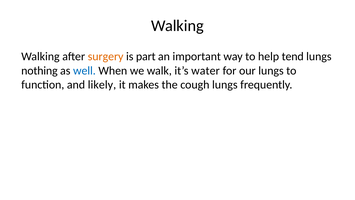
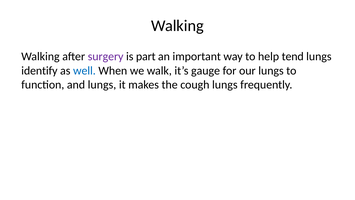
surgery colour: orange -> purple
nothing: nothing -> identify
water: water -> gauge
and likely: likely -> lungs
